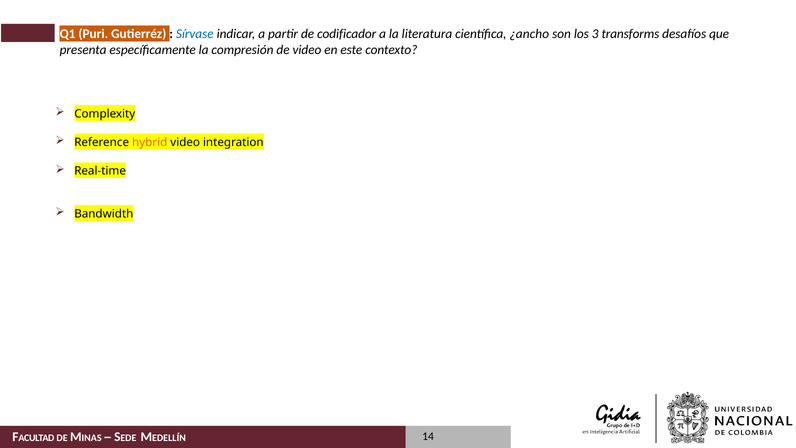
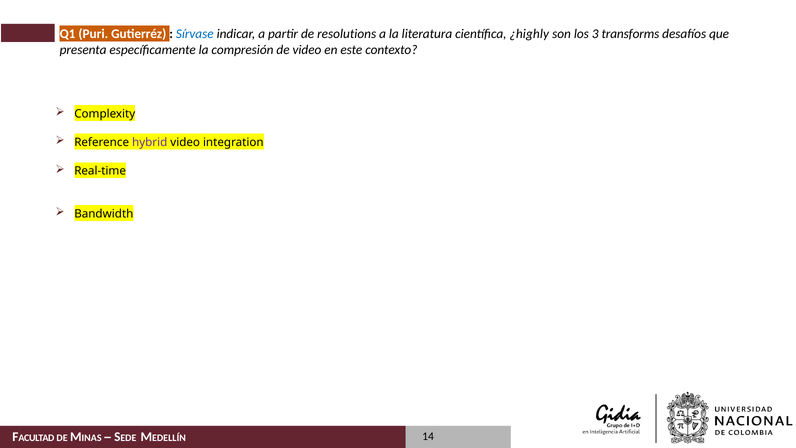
codificador: codificador -> resolutions
¿ancho: ¿ancho -> ¿highly
hybrid colour: orange -> purple
